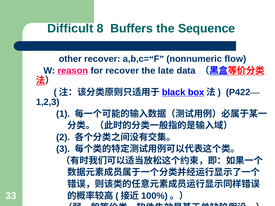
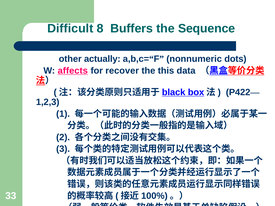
other recover: recover -> actually
flow: flow -> dots
reason: reason -> affects
late: late -> this
